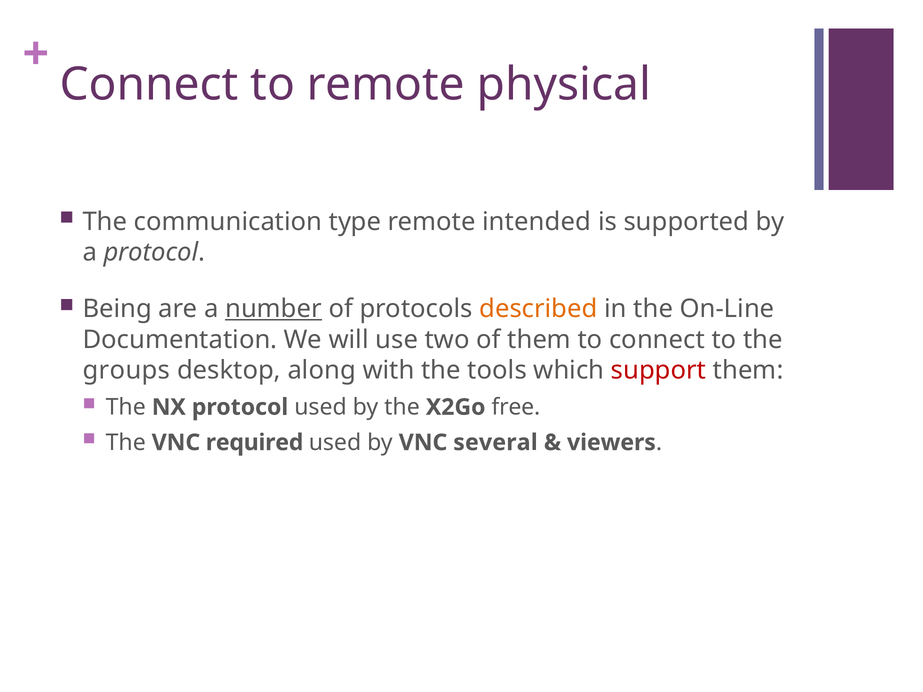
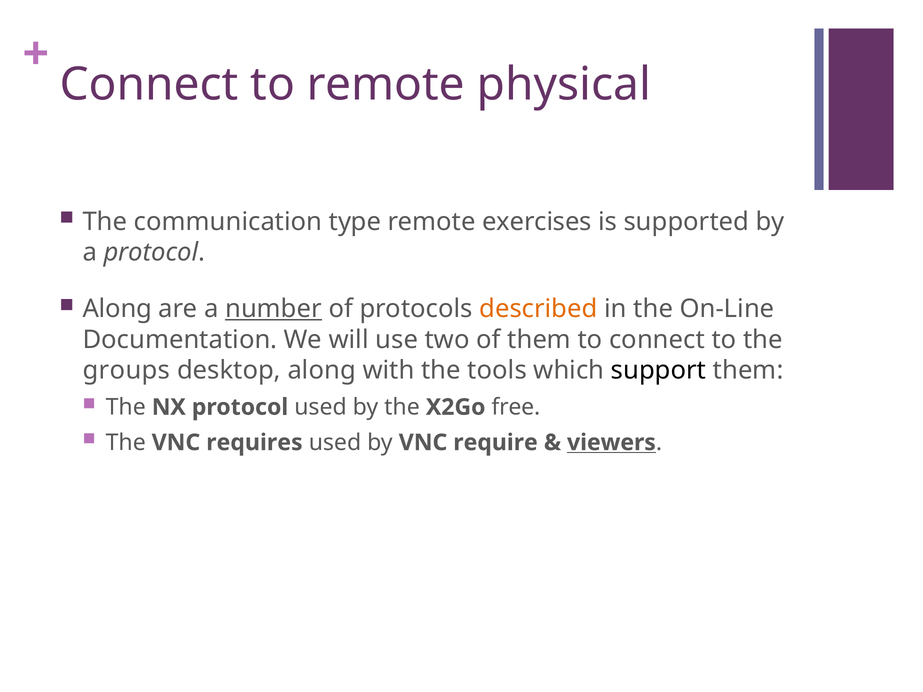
intended: intended -> exercises
Being at (117, 309): Being -> Along
support colour: red -> black
required: required -> requires
several: several -> require
viewers underline: none -> present
